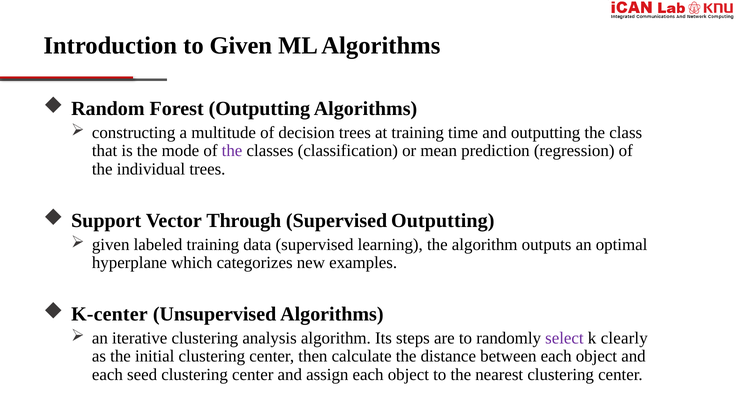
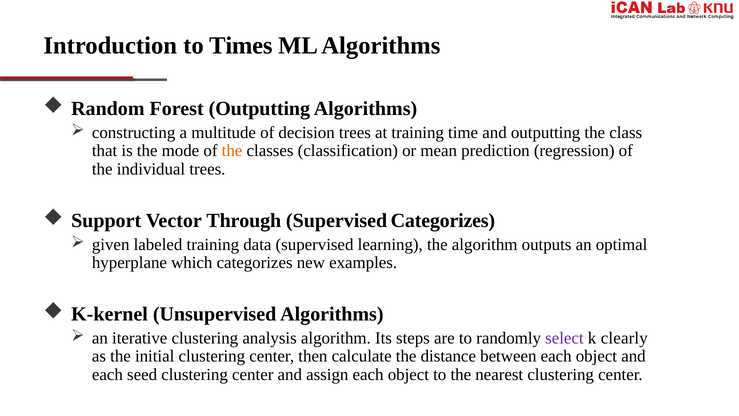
to Given: Given -> Times
the at (232, 151) colour: purple -> orange
Supervised Outputting: Outputting -> Categorizes
K-center: K-center -> K-kernel
